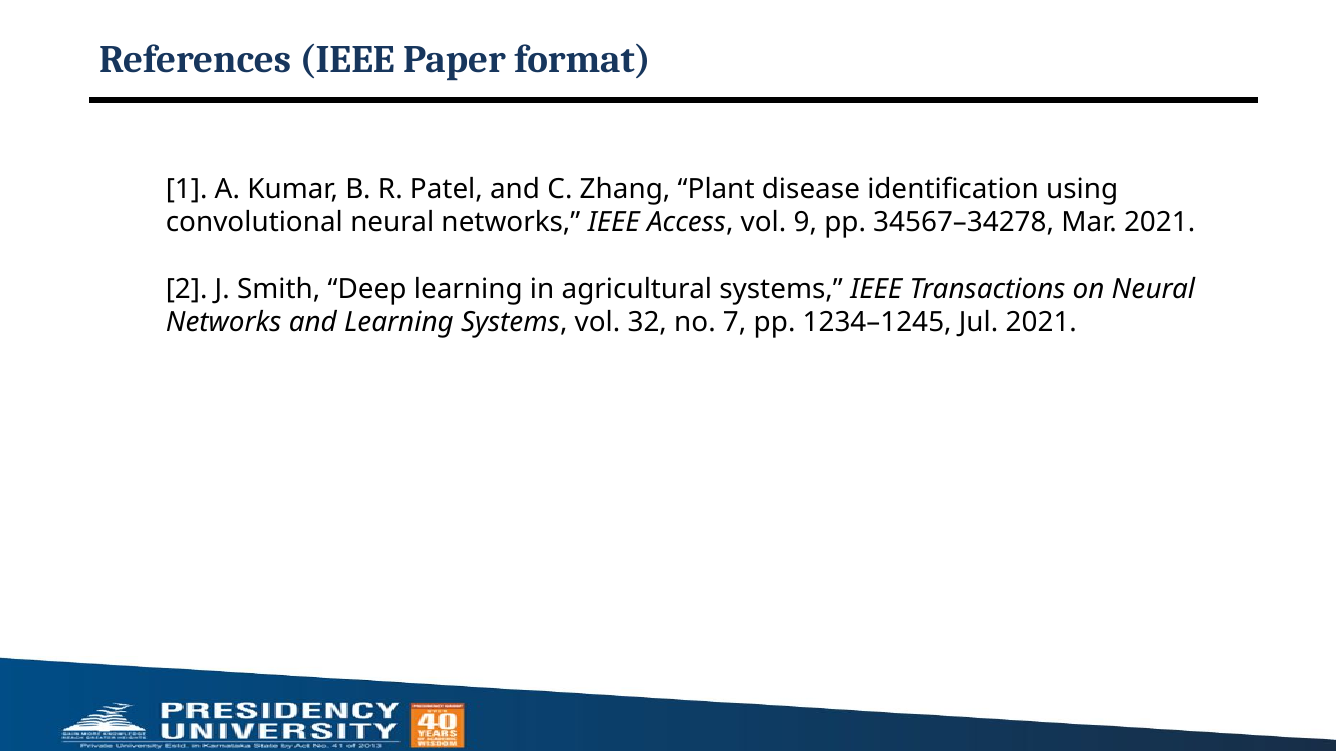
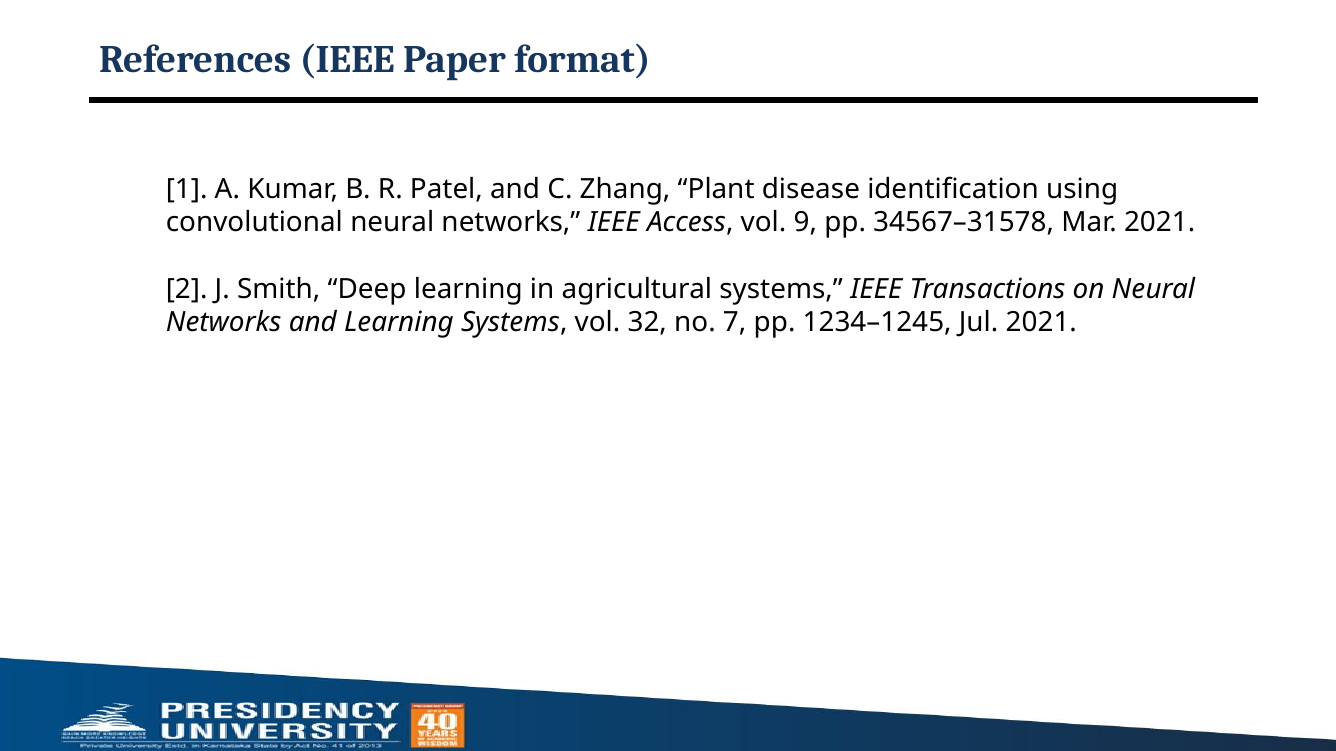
34567–34278: 34567–34278 -> 34567–31578
